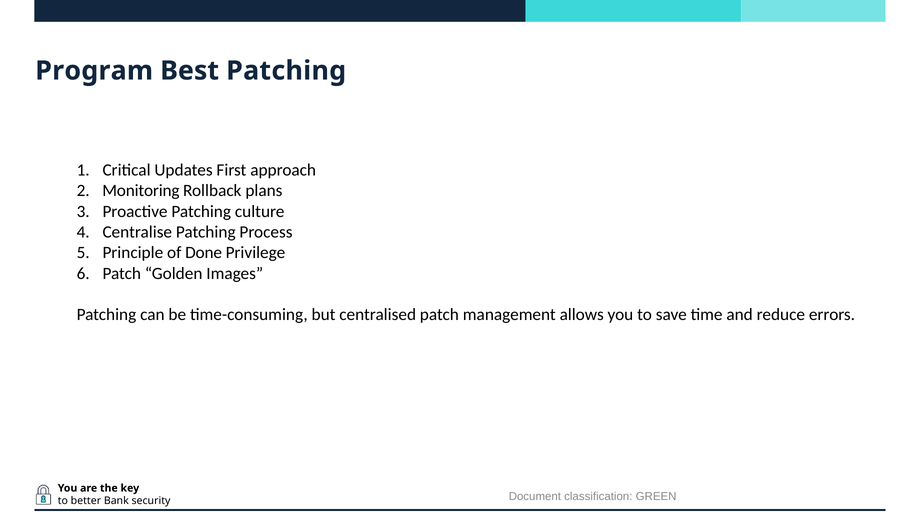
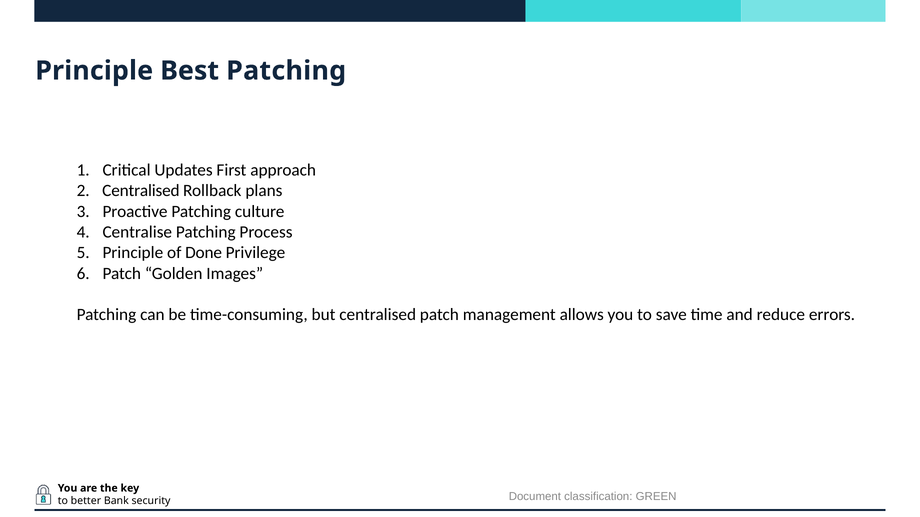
Program at (94, 71): Program -> Principle
Monitoring at (141, 191): Monitoring -> Centralised
